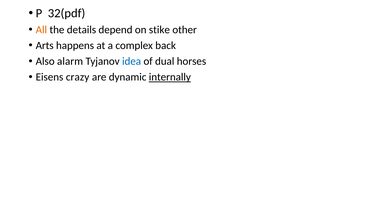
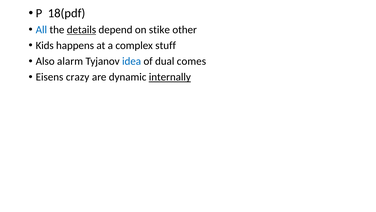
32(pdf: 32(pdf -> 18(pdf
All colour: orange -> blue
details underline: none -> present
Arts: Arts -> Kids
back: back -> stuff
horses: horses -> comes
